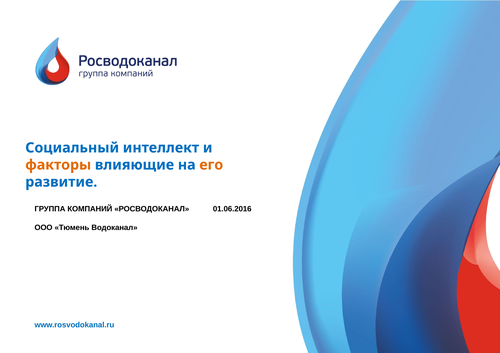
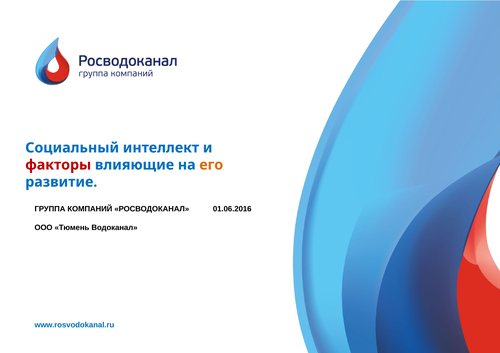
факторы colour: orange -> red
